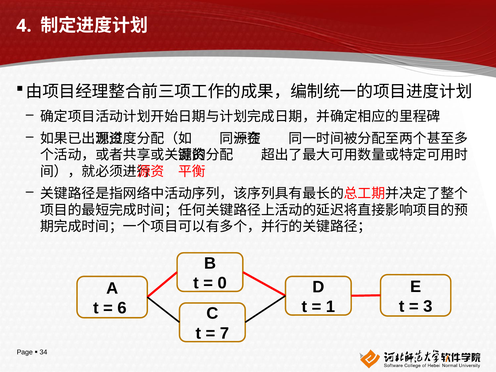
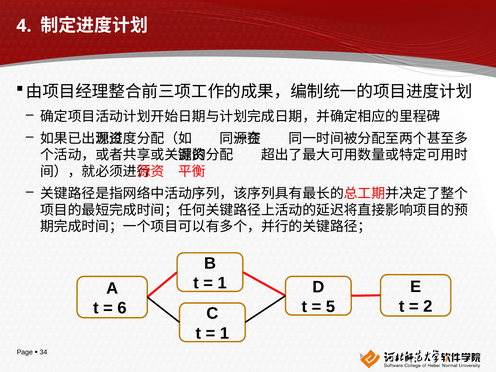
0 at (222, 283): 0 -> 1
3: 3 -> 2
1: 1 -> 5
7 at (224, 333): 7 -> 1
